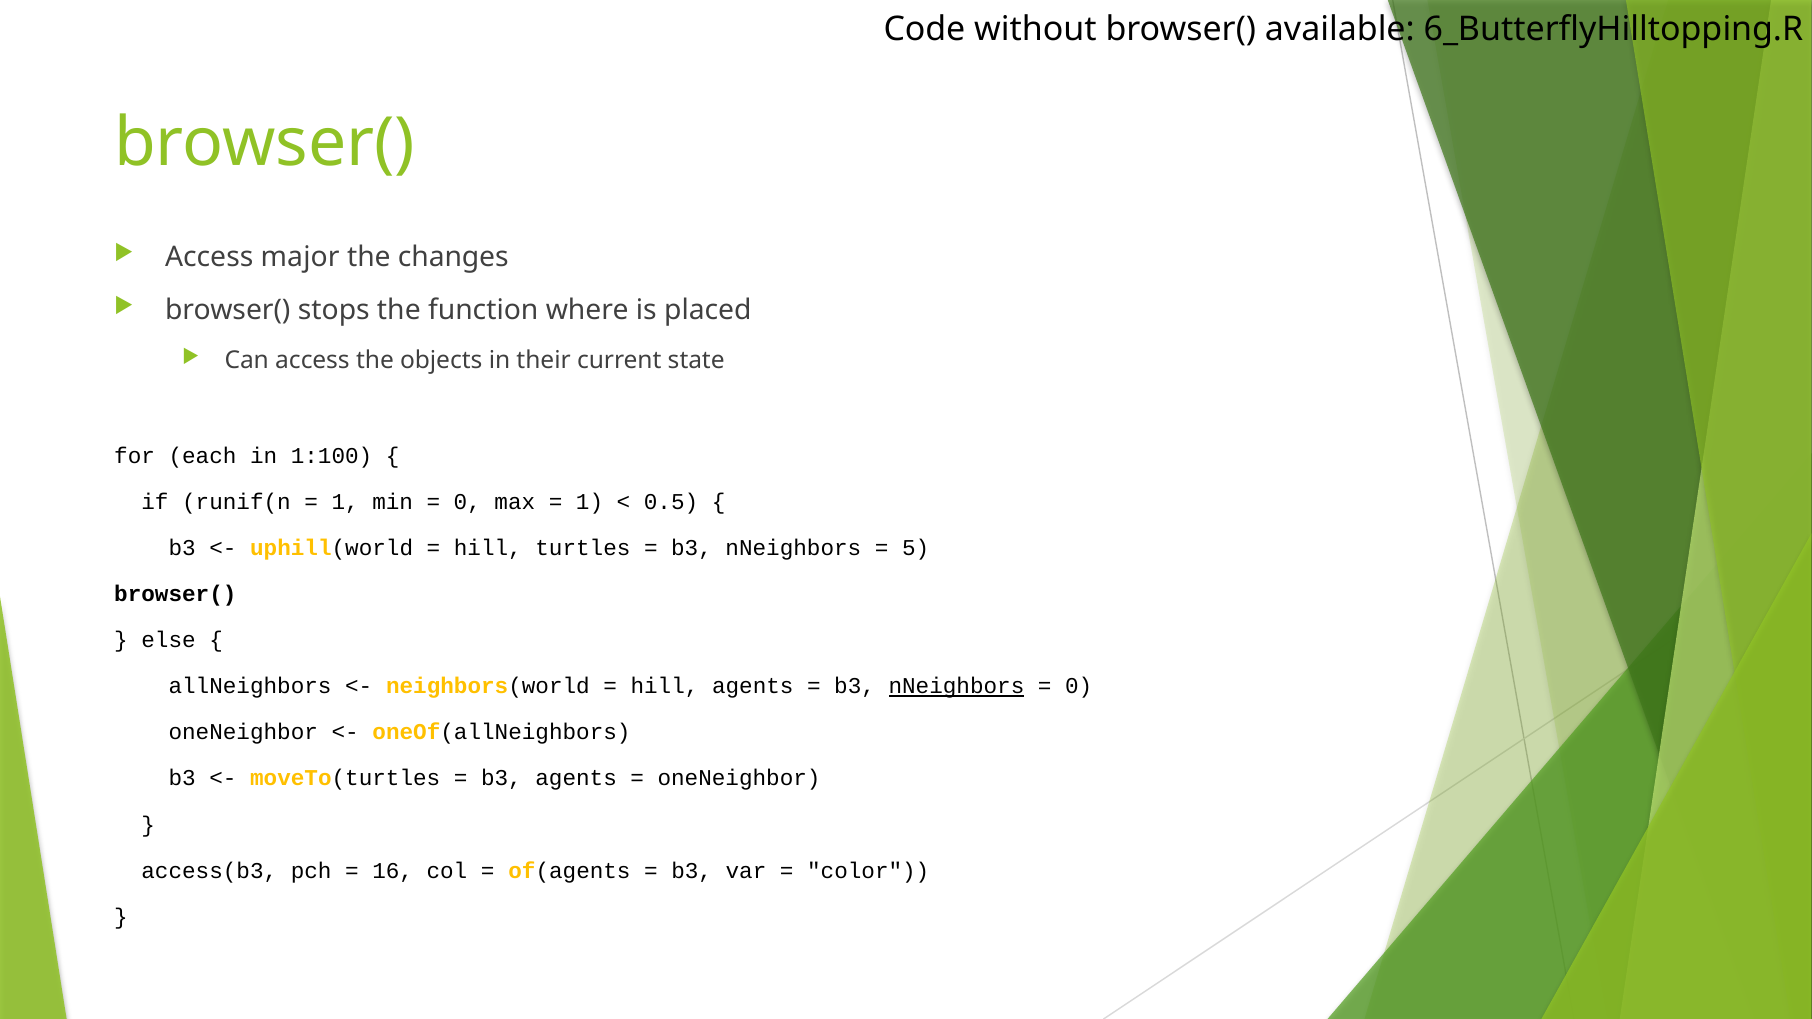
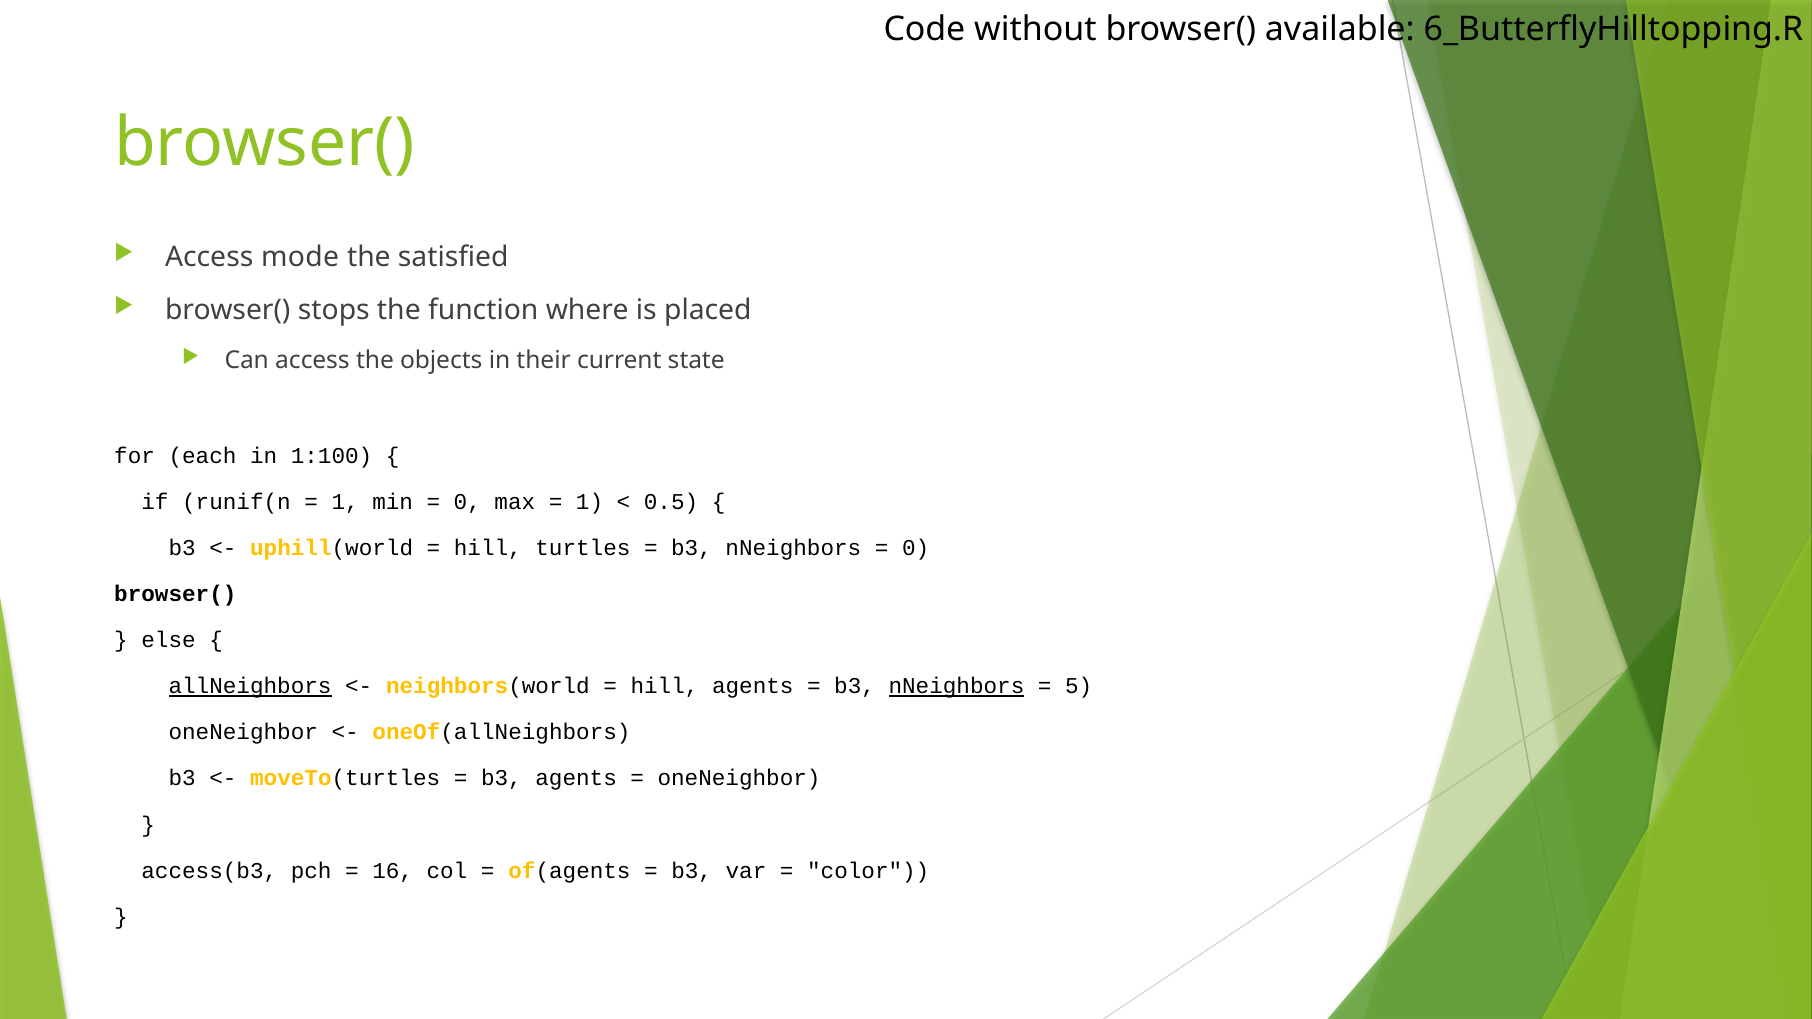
major: major -> mode
changes: changes -> satisfied
5 at (916, 548): 5 -> 0
allNeighbors underline: none -> present
0 at (1079, 687): 0 -> 5
